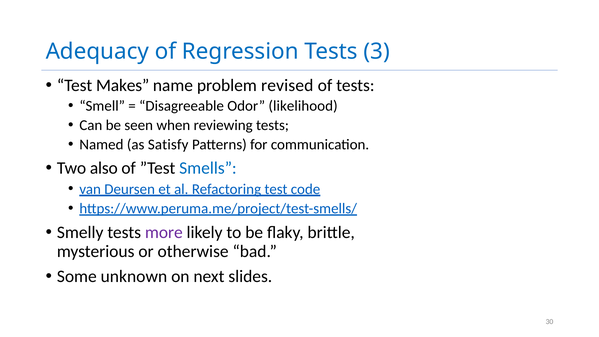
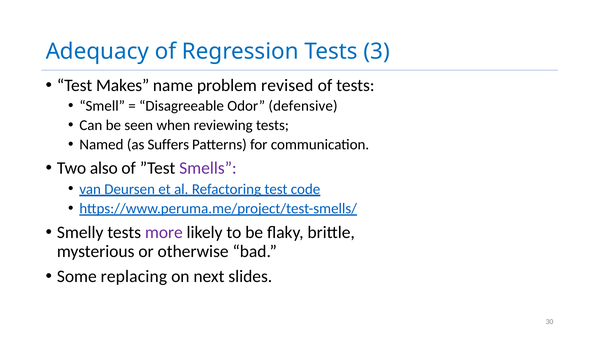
likelihood: likelihood -> defensive
Satisfy: Satisfy -> Suffers
Smells colour: blue -> purple
unknown: unknown -> replacing
